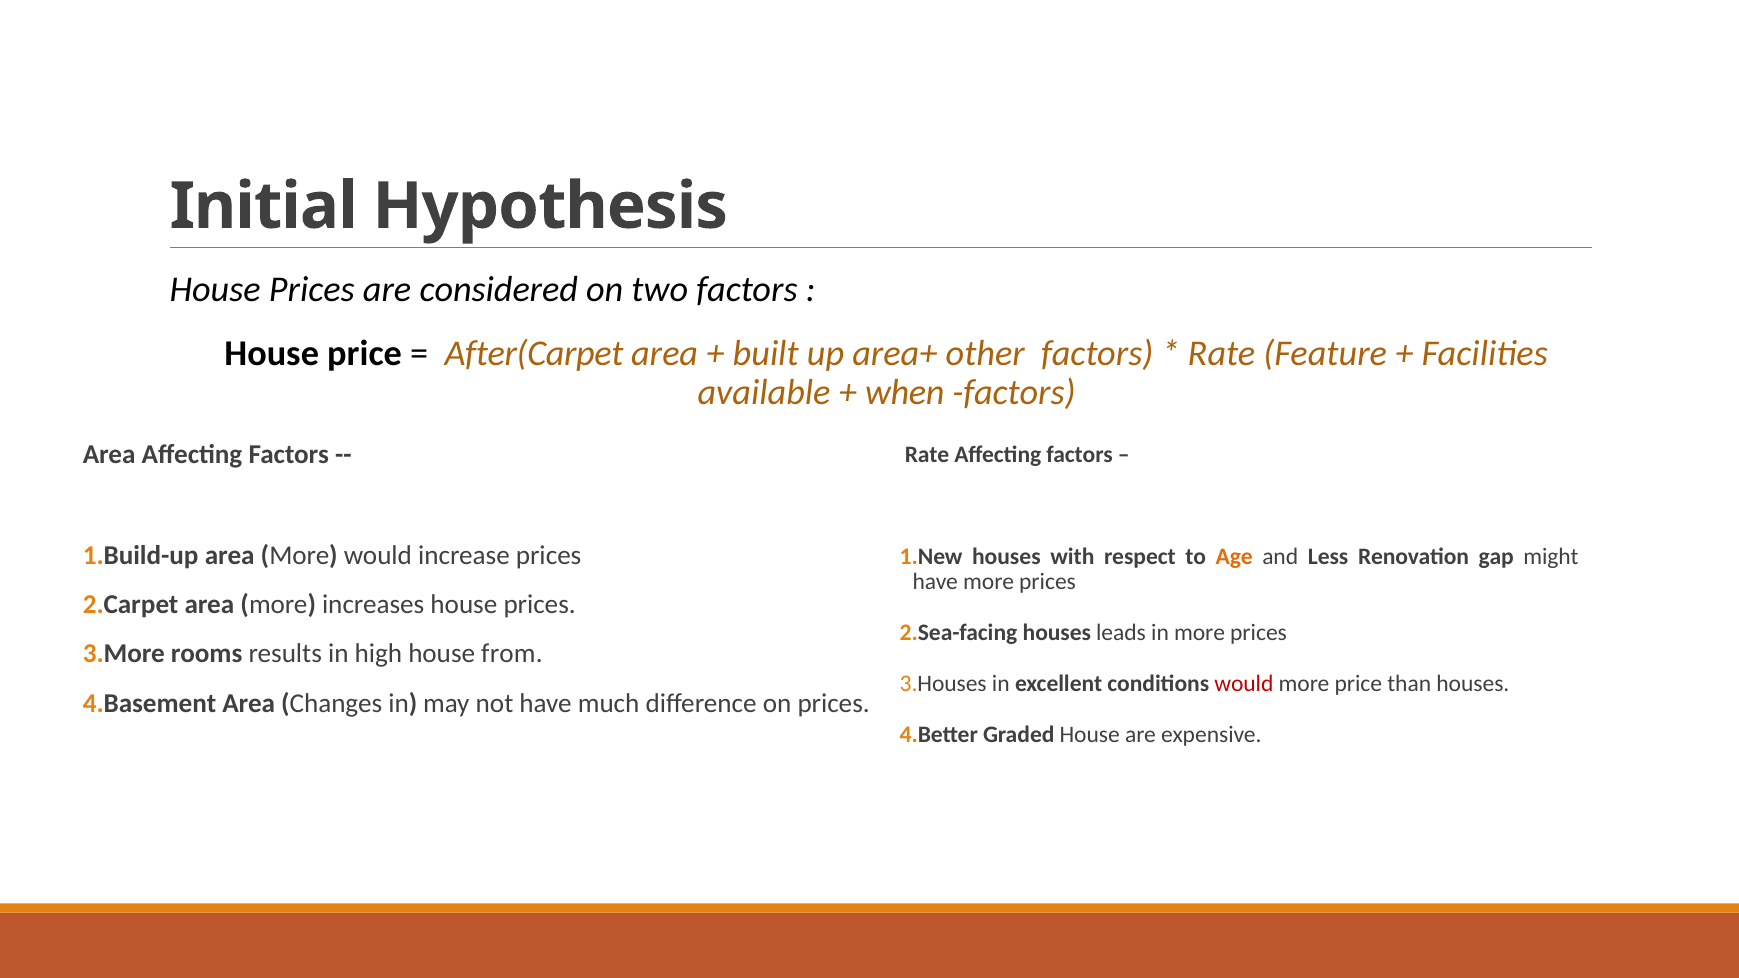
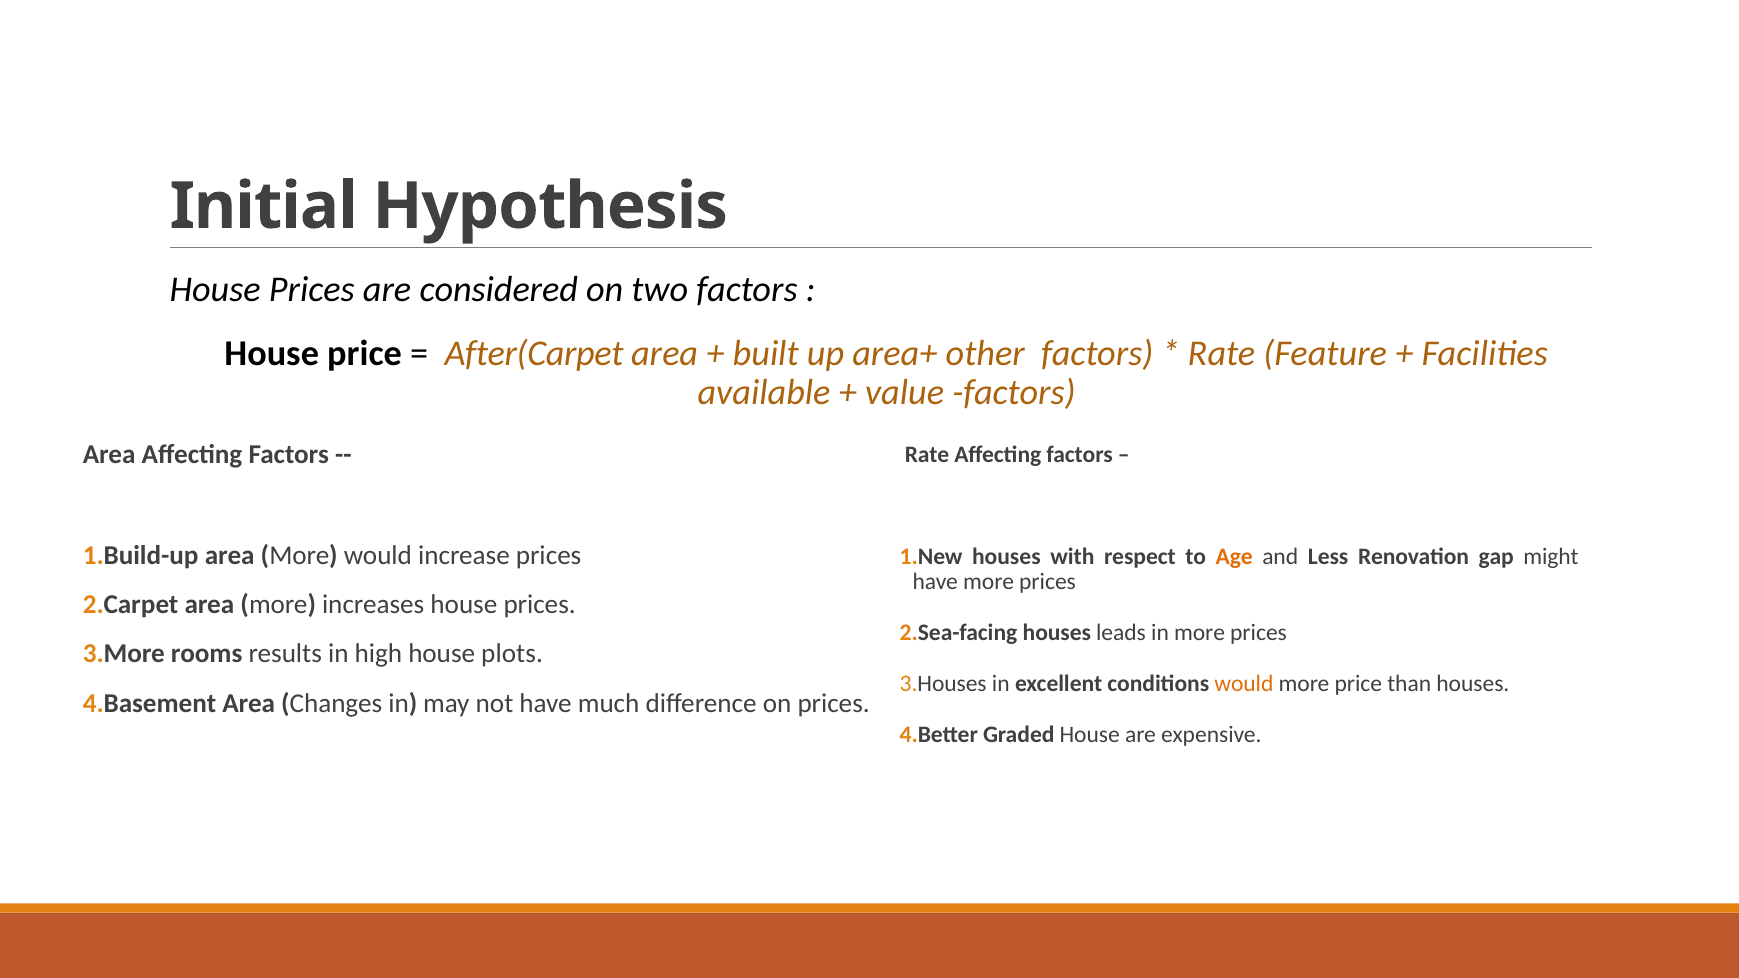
when: when -> value
from: from -> plots
would at (1244, 684) colour: red -> orange
